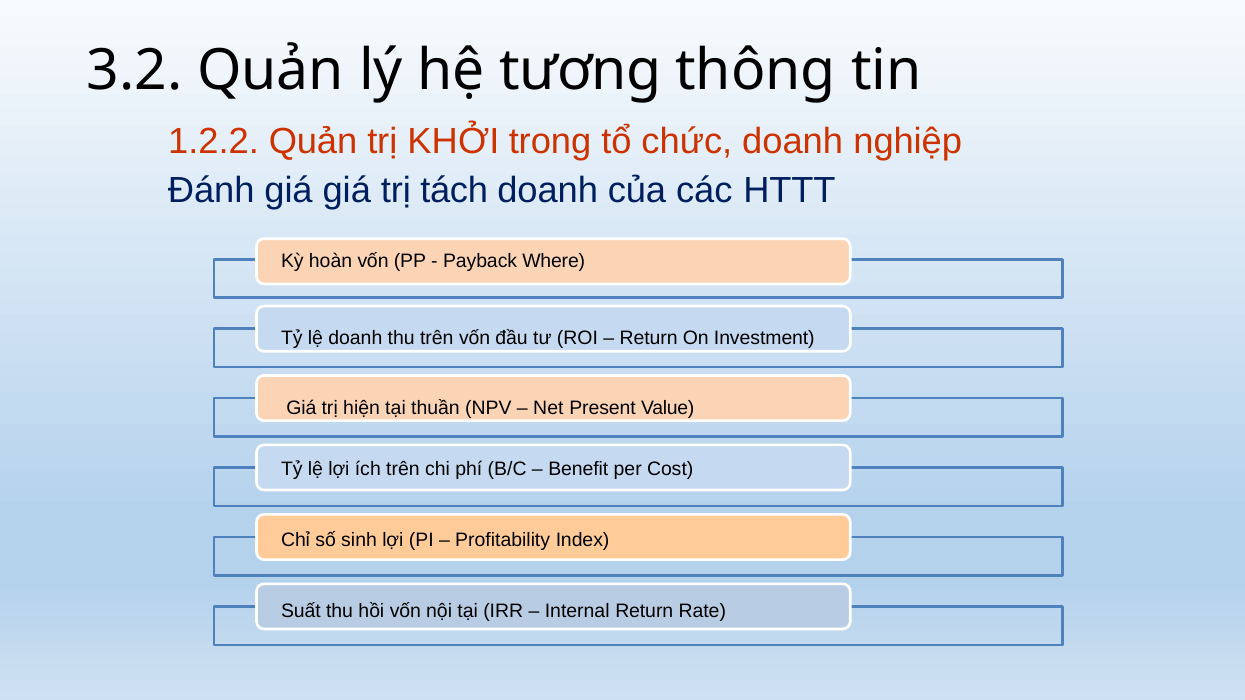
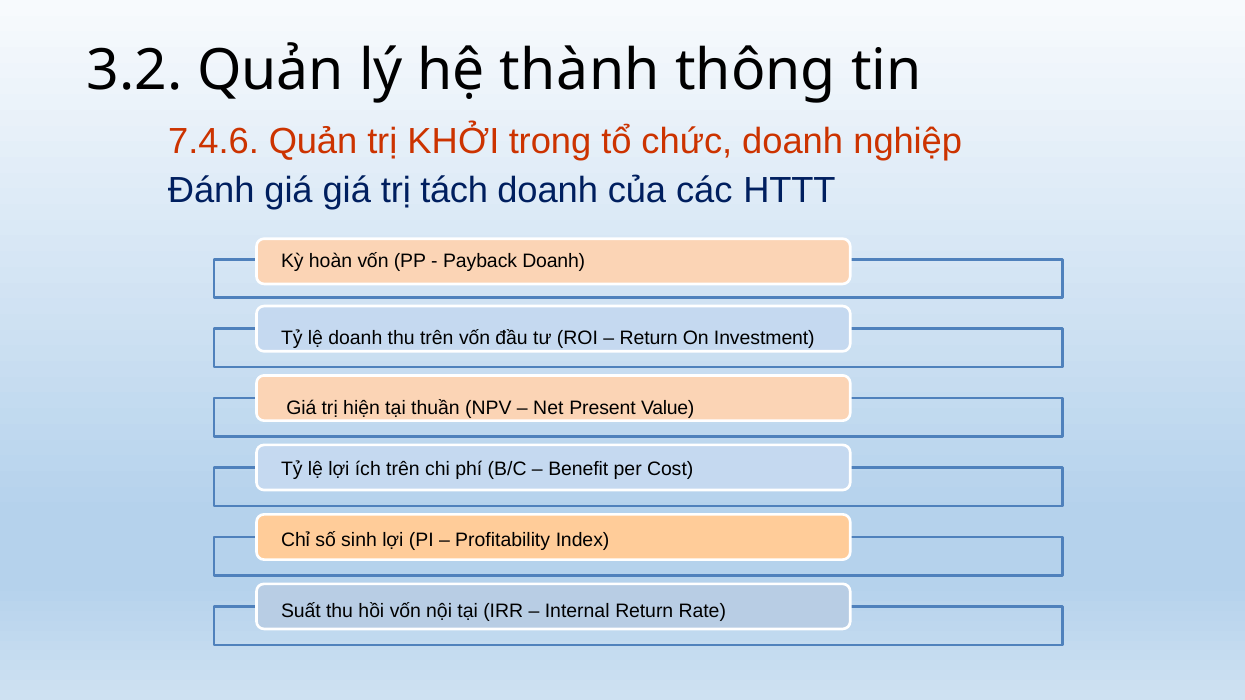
tương: tương -> thành
1.2.2: 1.2.2 -> 7.4.6
Payback Where: Where -> Doanh
